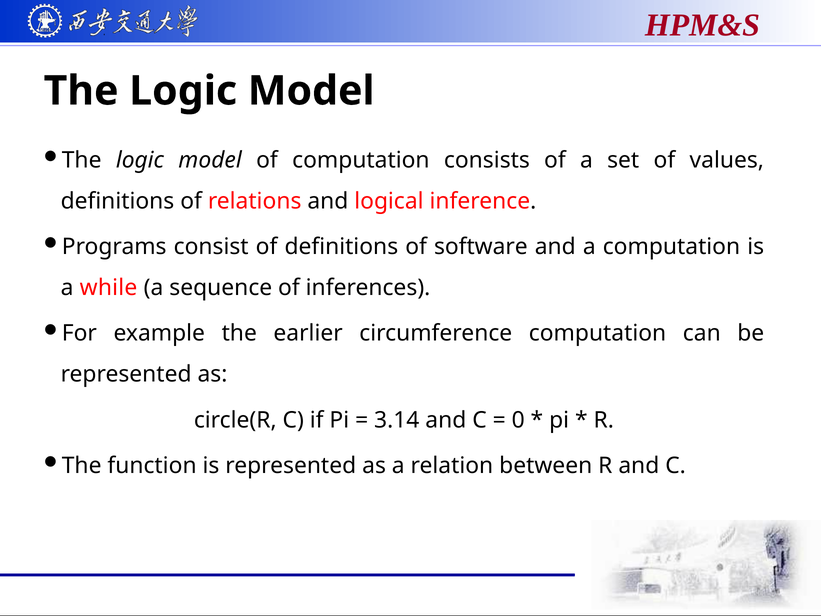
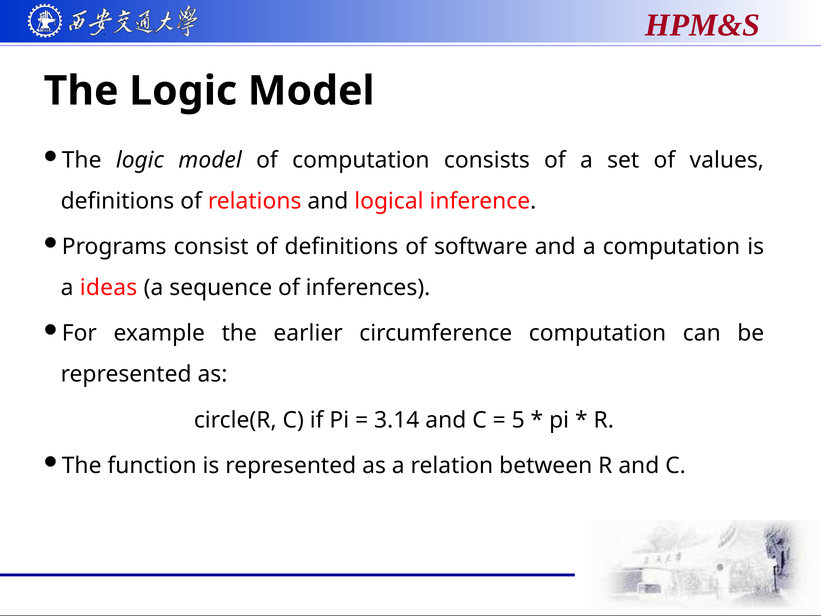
while: while -> ideas
0: 0 -> 5
